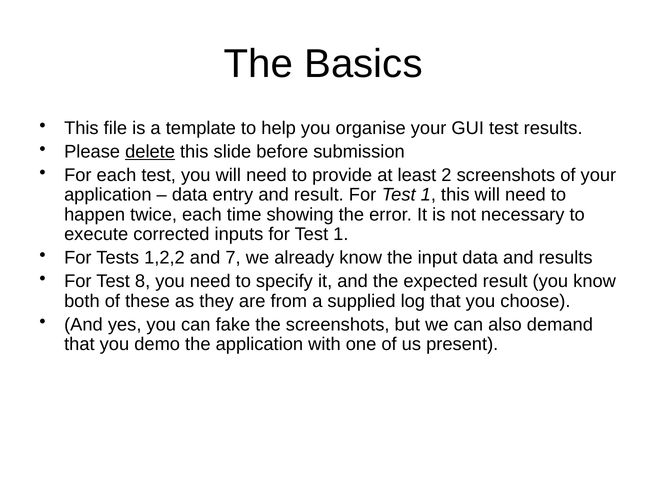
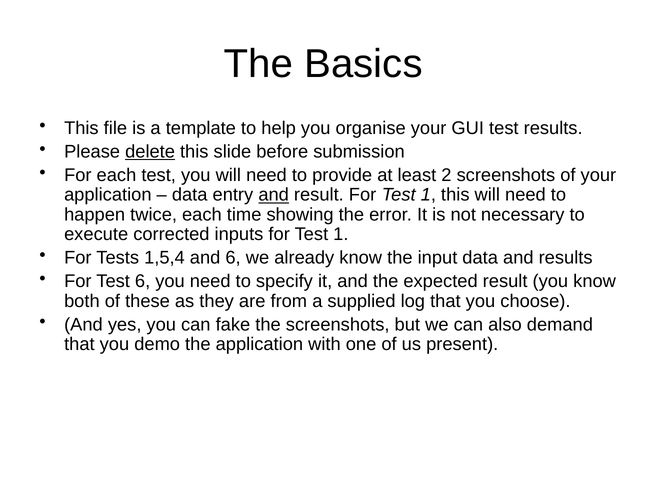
and at (274, 195) underline: none -> present
1,2,2: 1,2,2 -> 1,5,4
and 7: 7 -> 6
Test 8: 8 -> 6
